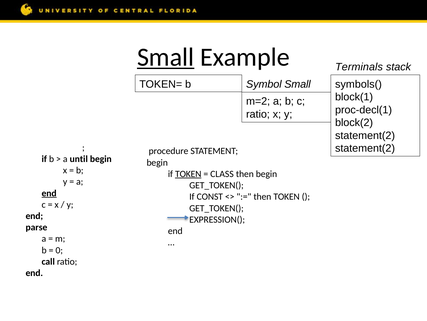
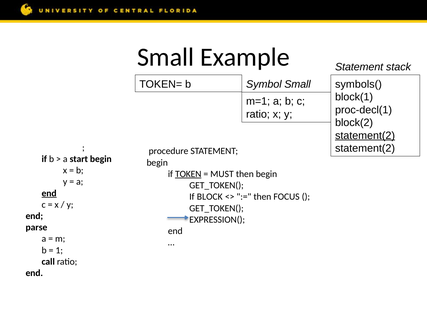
Small at (166, 57) underline: present -> none
Terminals at (359, 67): Terminals -> Statement
m=2: m=2 -> m=1
statement(2 at (365, 135) underline: none -> present
until: until -> start
CLASS: CLASS -> MUST
If CONST: CONST -> BLOCK
then TOKEN: TOKEN -> FOCUS
0: 0 -> 1
